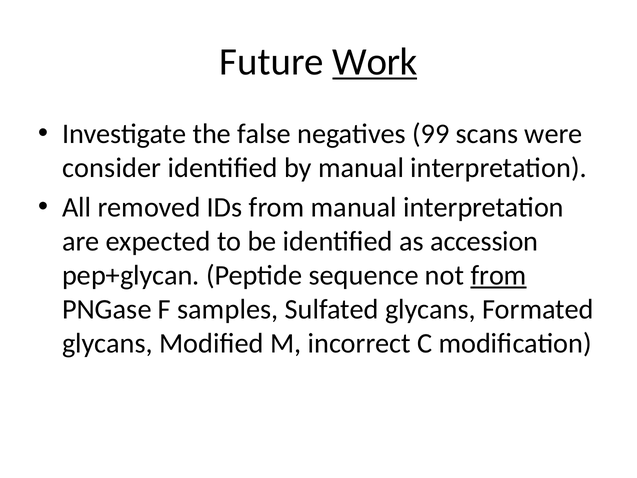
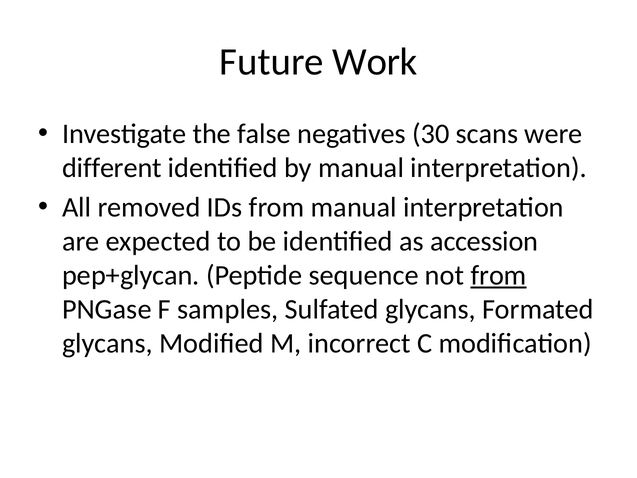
Work underline: present -> none
99: 99 -> 30
consider: consider -> different
